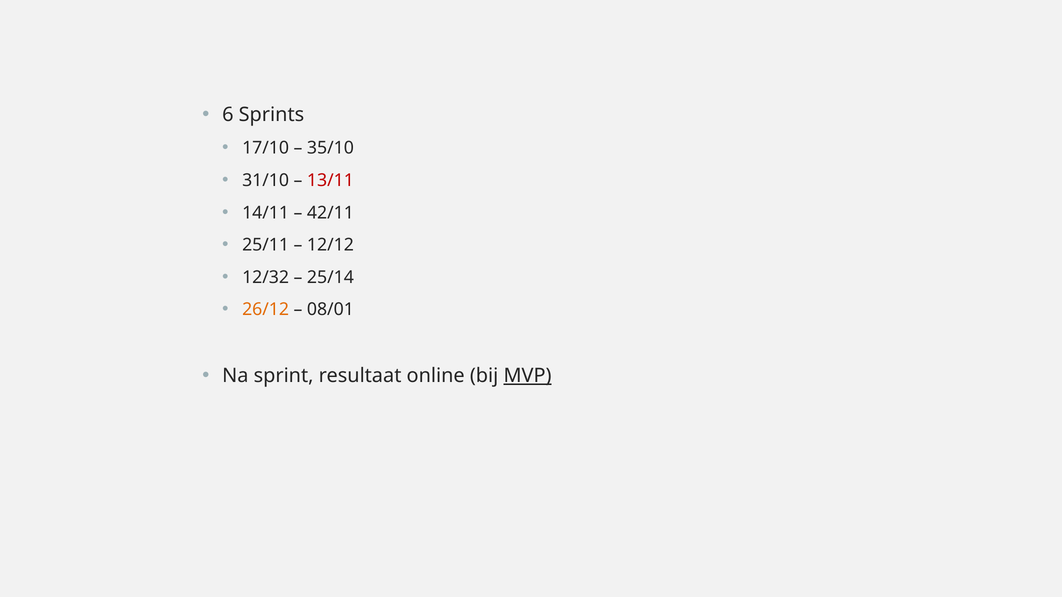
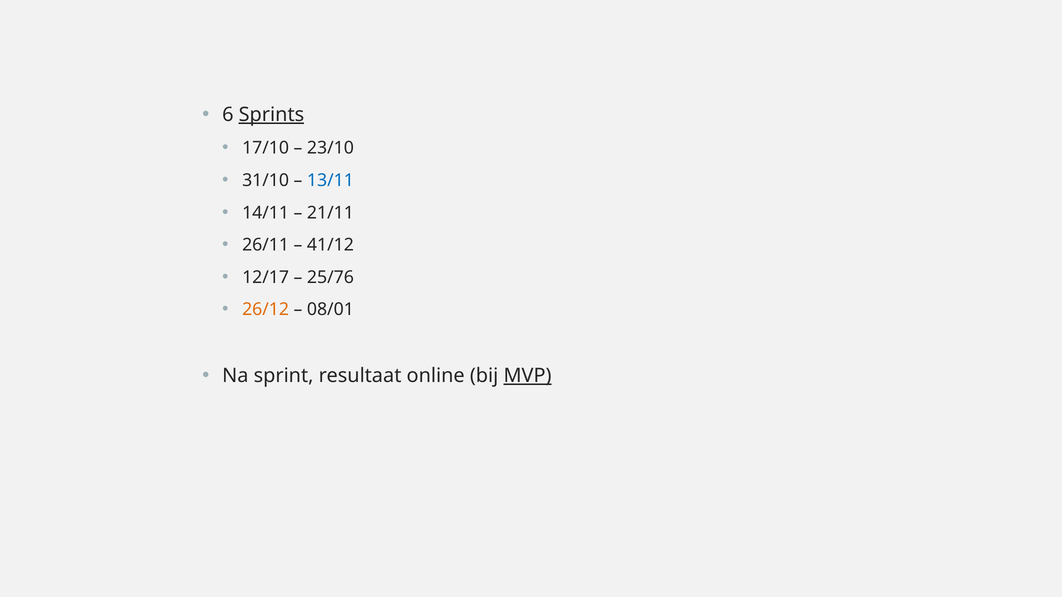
Sprints underline: none -> present
35/10: 35/10 -> 23/10
13/11 colour: red -> blue
42/11: 42/11 -> 21/11
25/11: 25/11 -> 26/11
12/12: 12/12 -> 41/12
12/32: 12/32 -> 12/17
25/14: 25/14 -> 25/76
